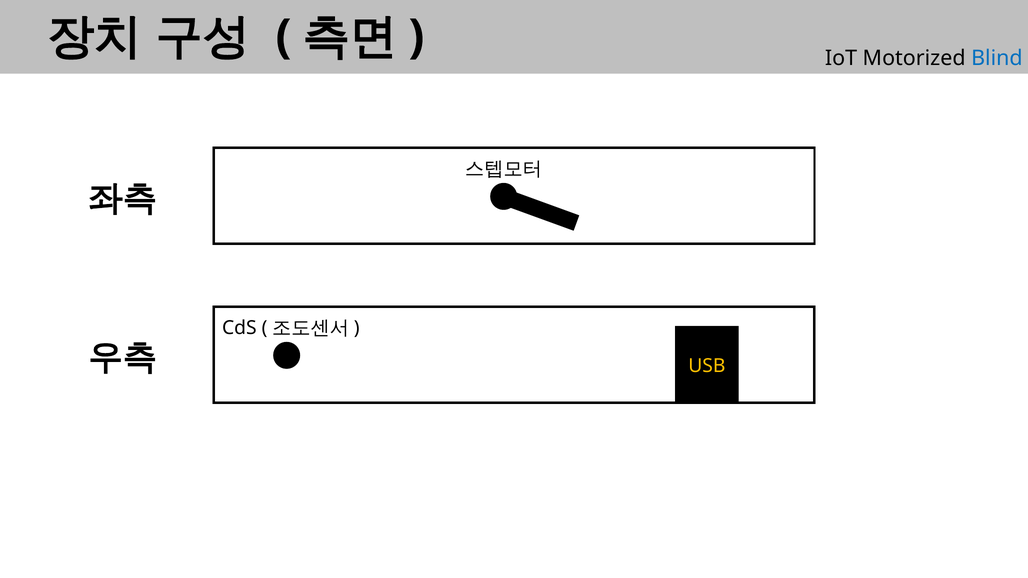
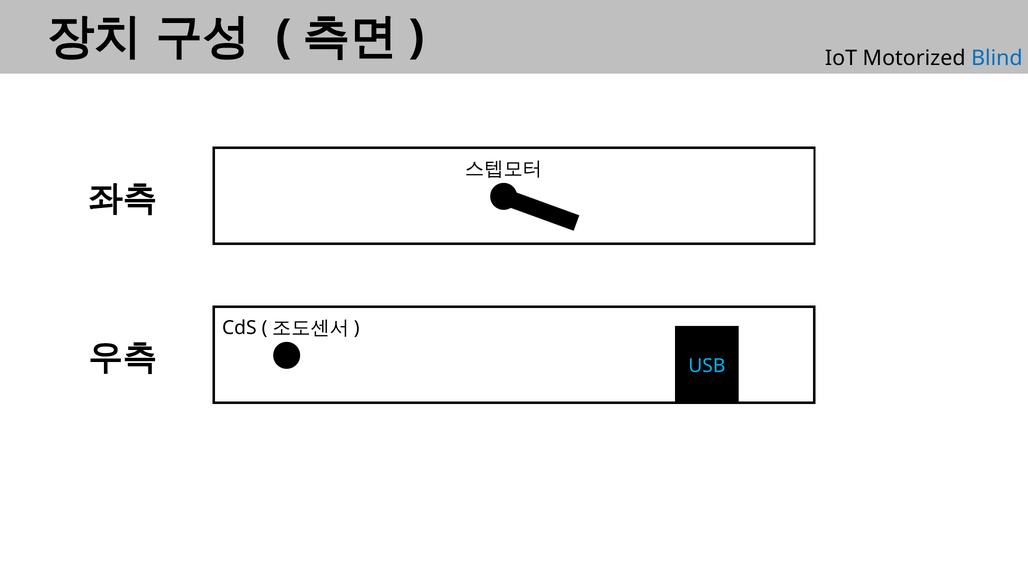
USB colour: yellow -> light blue
